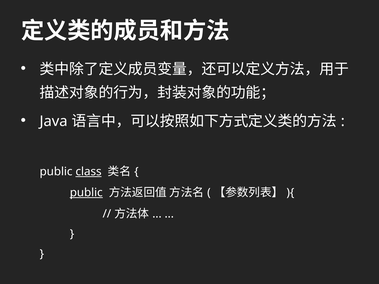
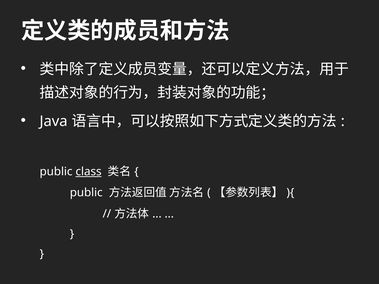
public at (86, 193) underline: present -> none
